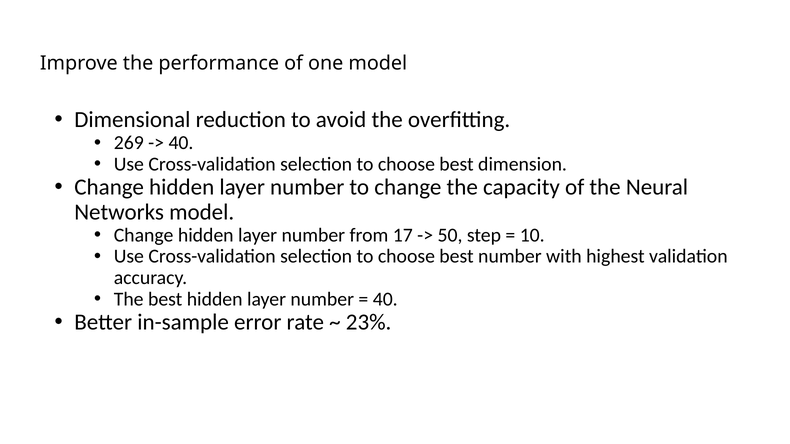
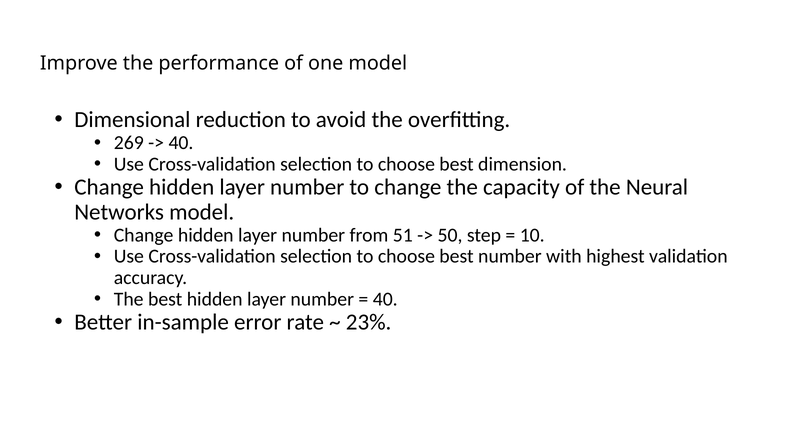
17: 17 -> 51
